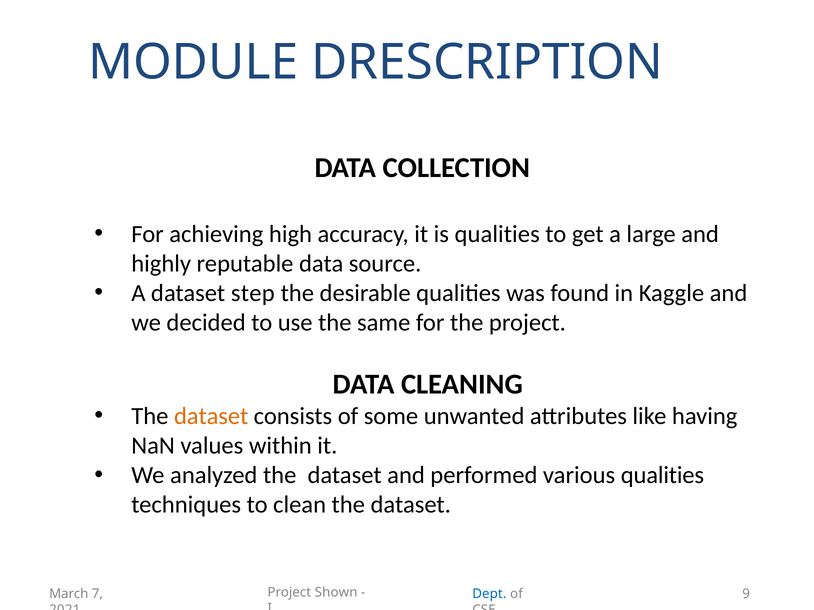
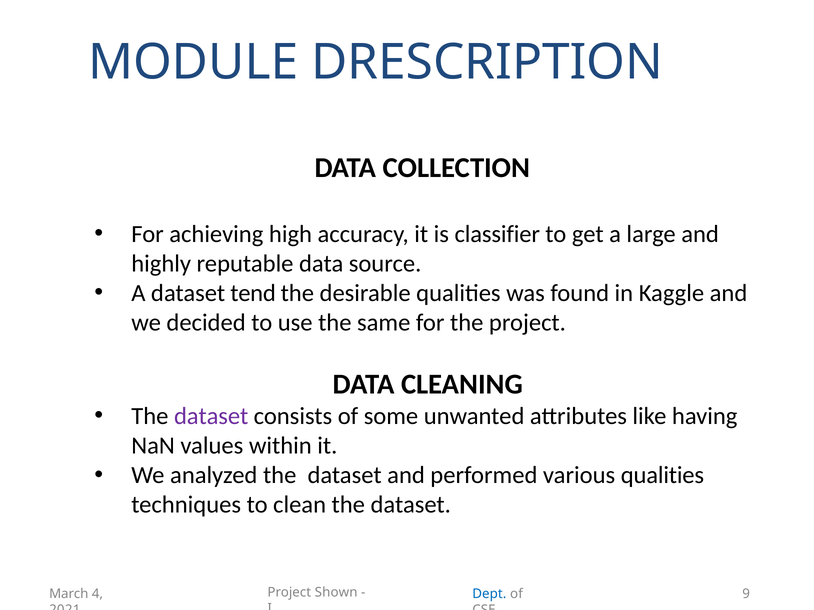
is qualities: qualities -> classifier
step: step -> tend
dataset at (211, 416) colour: orange -> purple
7: 7 -> 4
